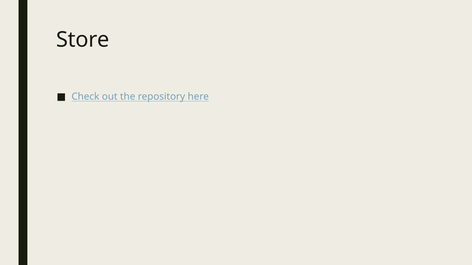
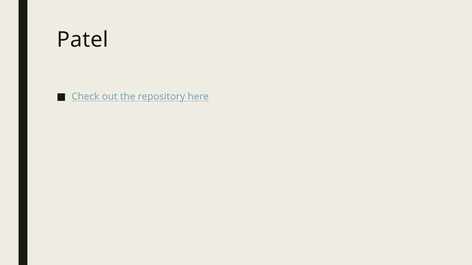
Store: Store -> Patel
